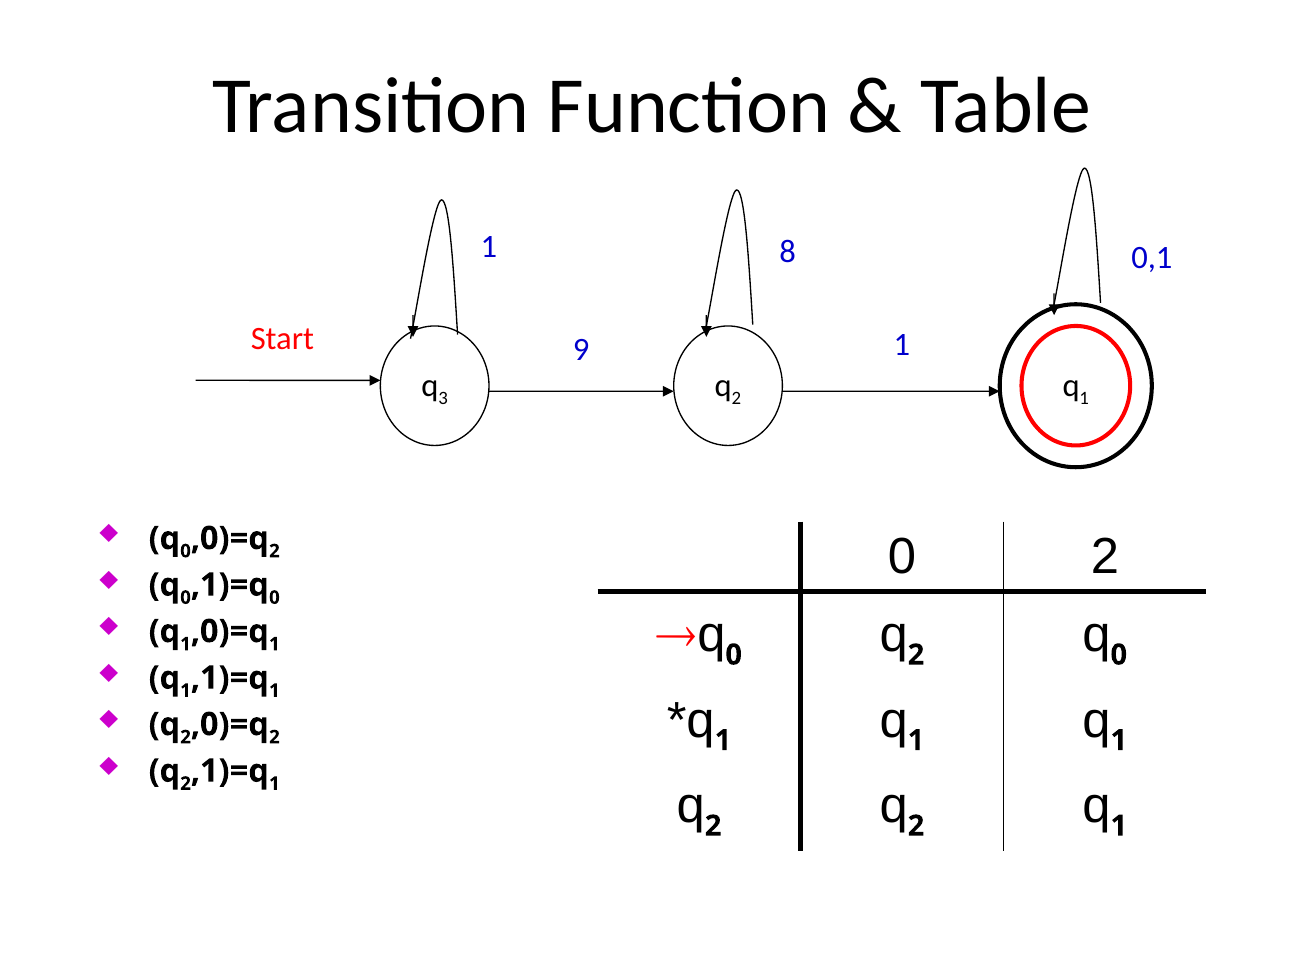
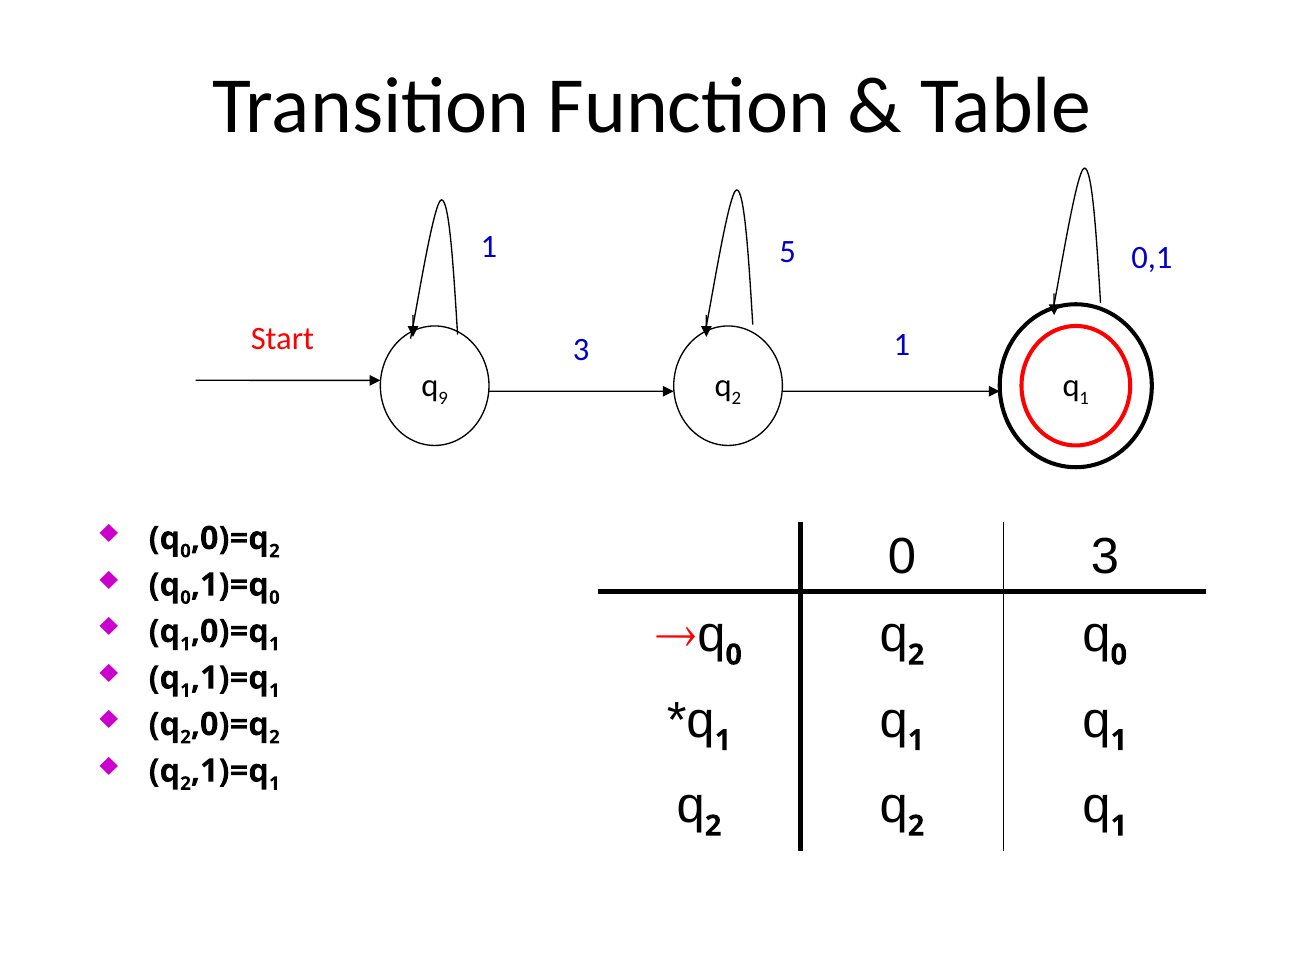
8: 8 -> 5
Start 9: 9 -> 3
3: 3 -> 9
0 2: 2 -> 3
